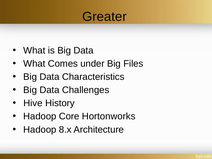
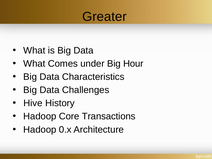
Files: Files -> Hour
Hortonworks: Hortonworks -> Transactions
8.x: 8.x -> 0.x
